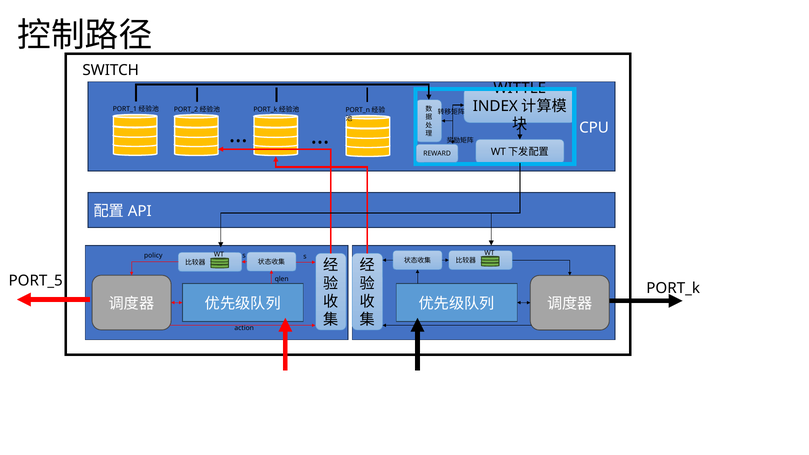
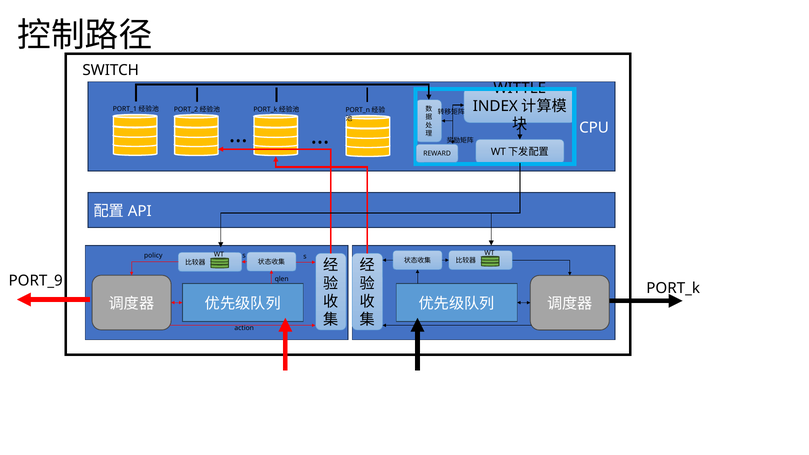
PORT_5: PORT_5 -> PORT_9
